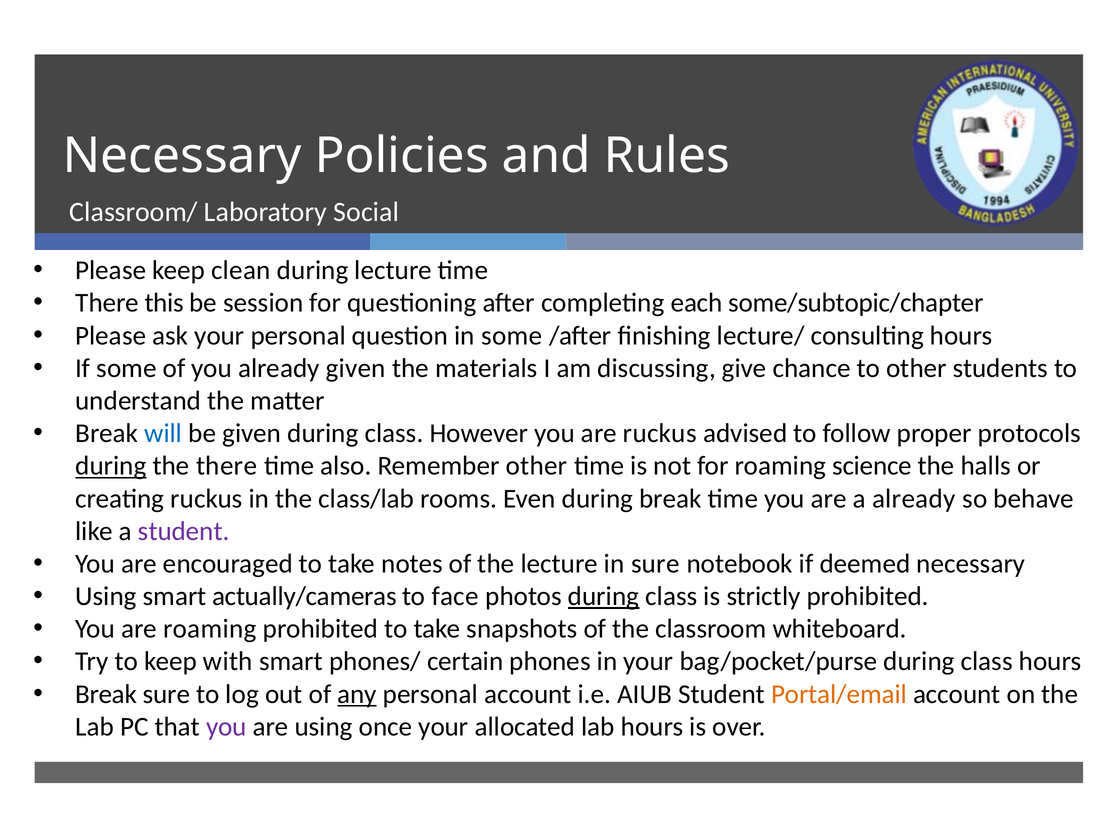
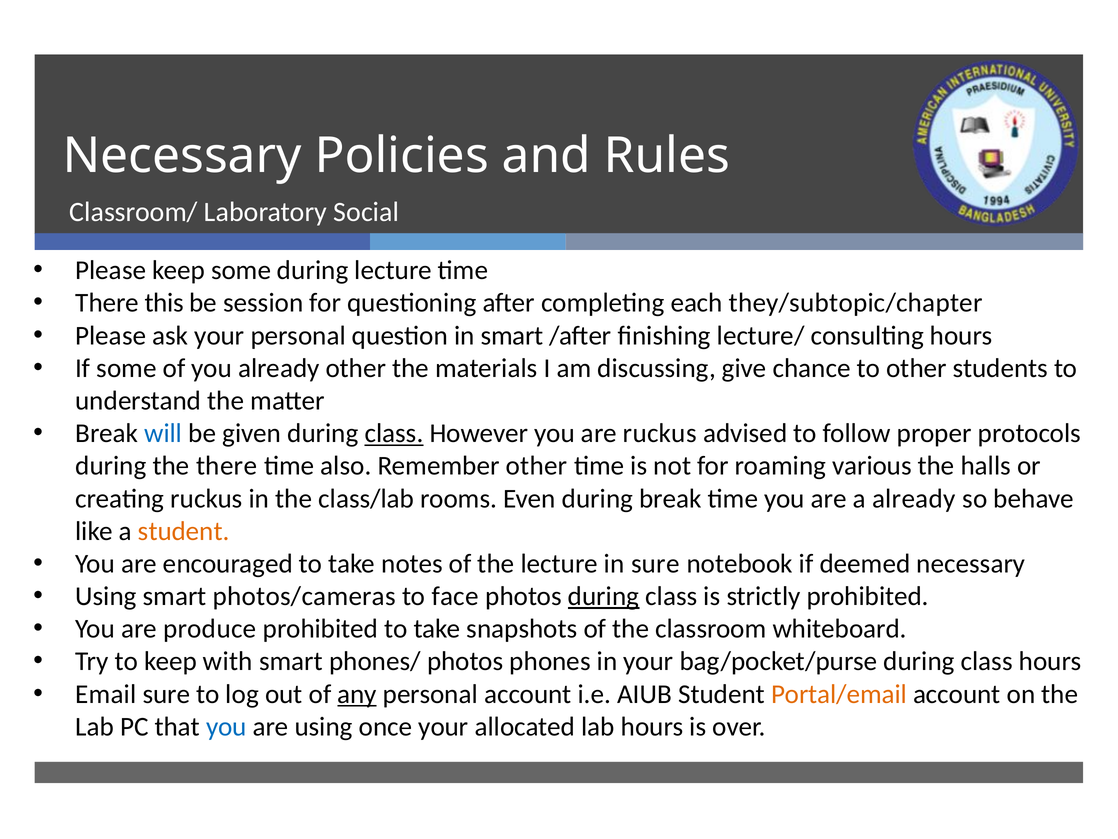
keep clean: clean -> some
some/subtopic/chapter: some/subtopic/chapter -> they/subtopic/chapter
in some: some -> smart
already given: given -> other
class at (394, 433) underline: none -> present
during at (111, 466) underline: present -> none
science: science -> various
student at (184, 531) colour: purple -> orange
actually/cameras: actually/cameras -> photos/cameras
are roaming: roaming -> produce
phones/ certain: certain -> photos
Break at (106, 694): Break -> Email
you at (226, 726) colour: purple -> blue
